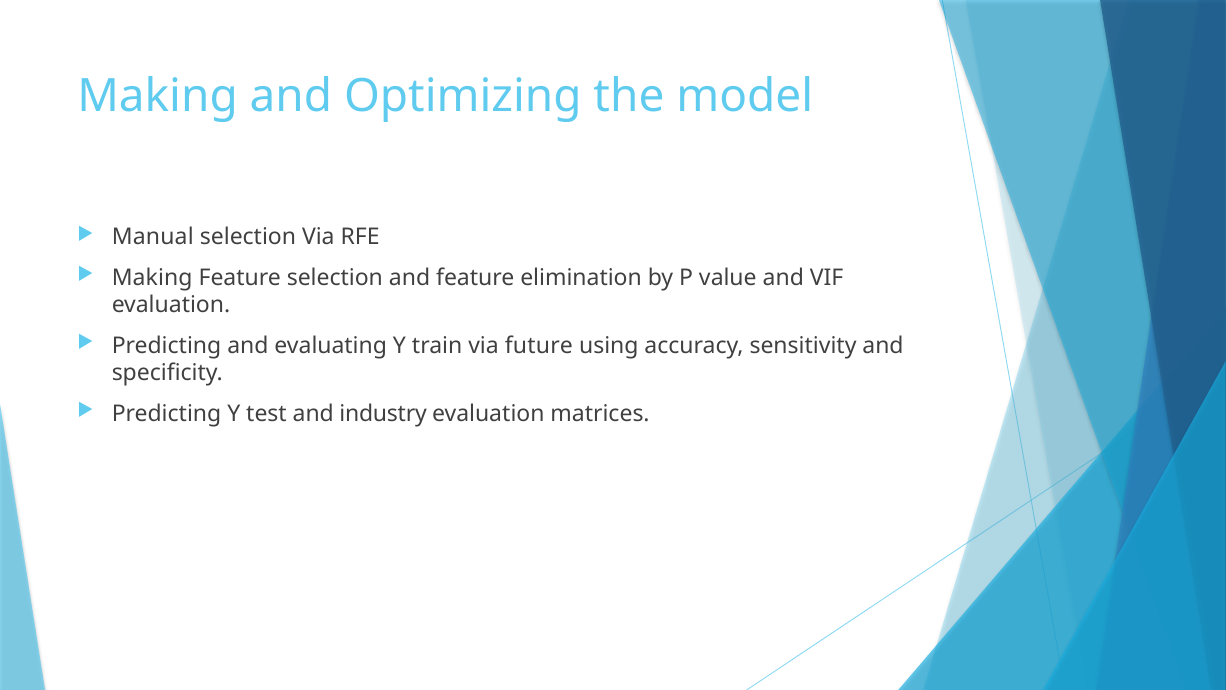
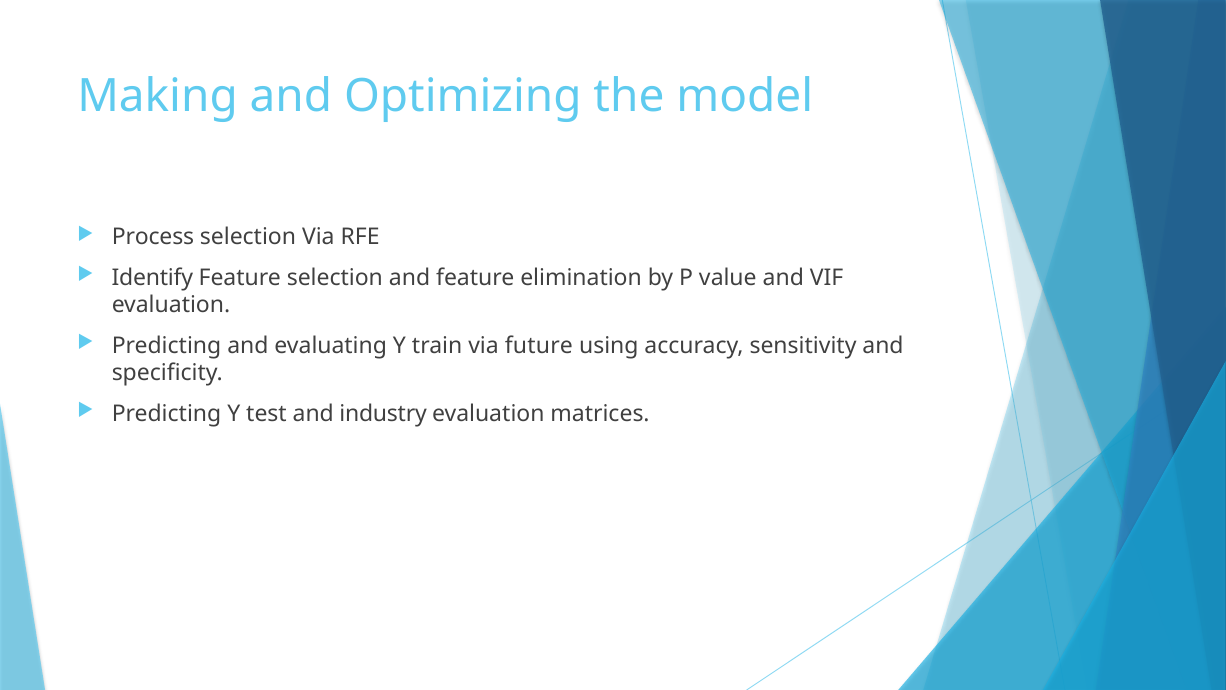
Manual: Manual -> Process
Making at (152, 278): Making -> Identify
